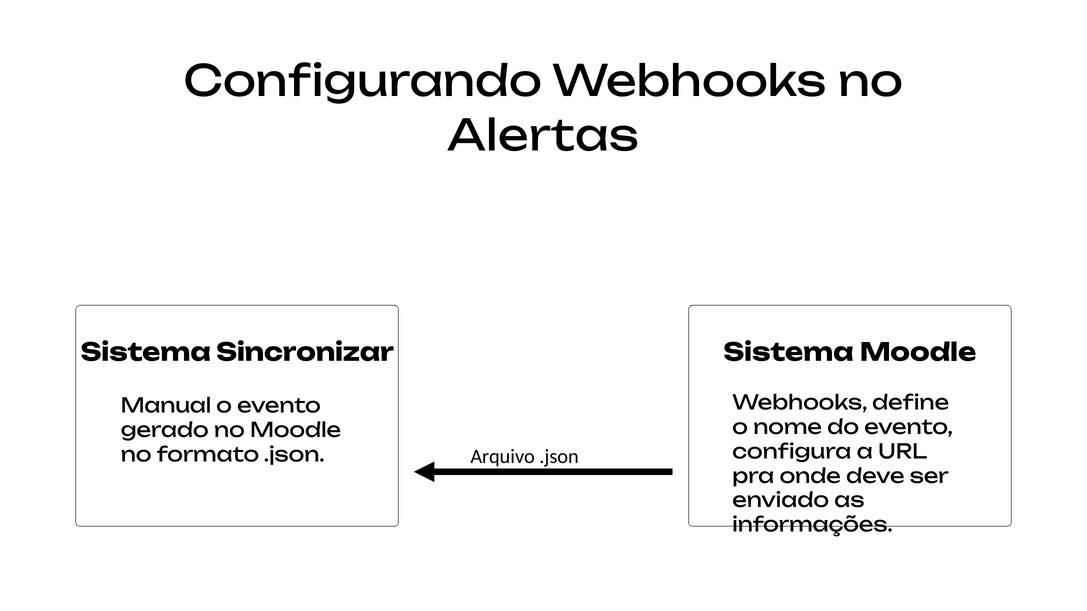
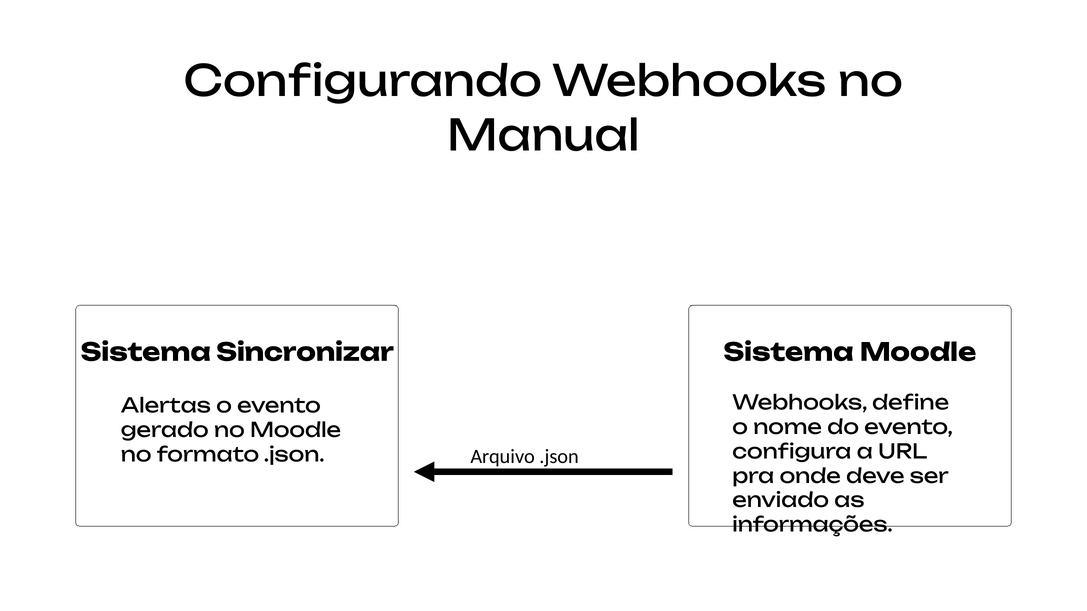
Alertas: Alertas -> Manual
Manual: Manual -> Alertas
